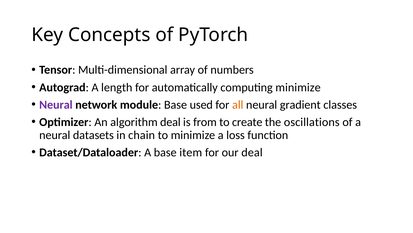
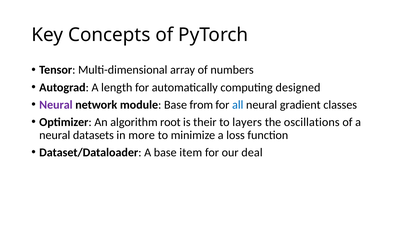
computing minimize: minimize -> designed
used: used -> from
all colour: orange -> blue
algorithm deal: deal -> root
from: from -> their
create: create -> layers
chain: chain -> more
